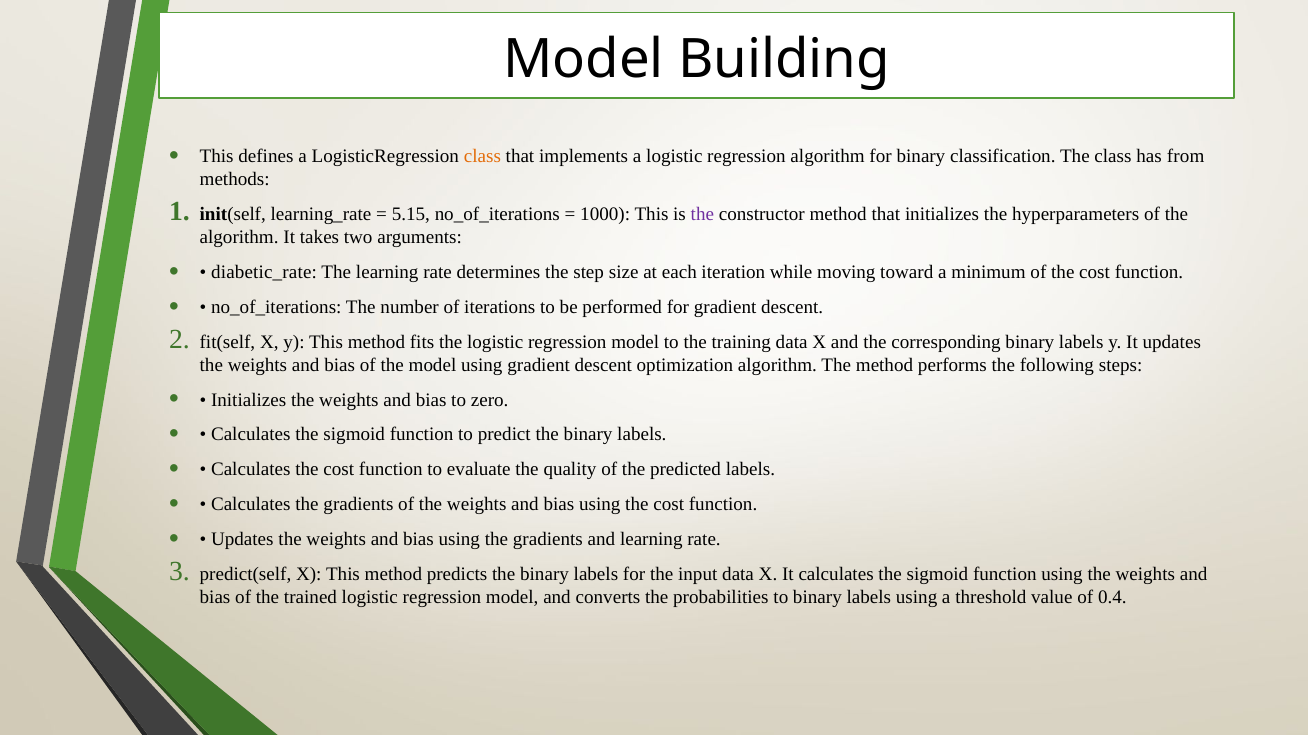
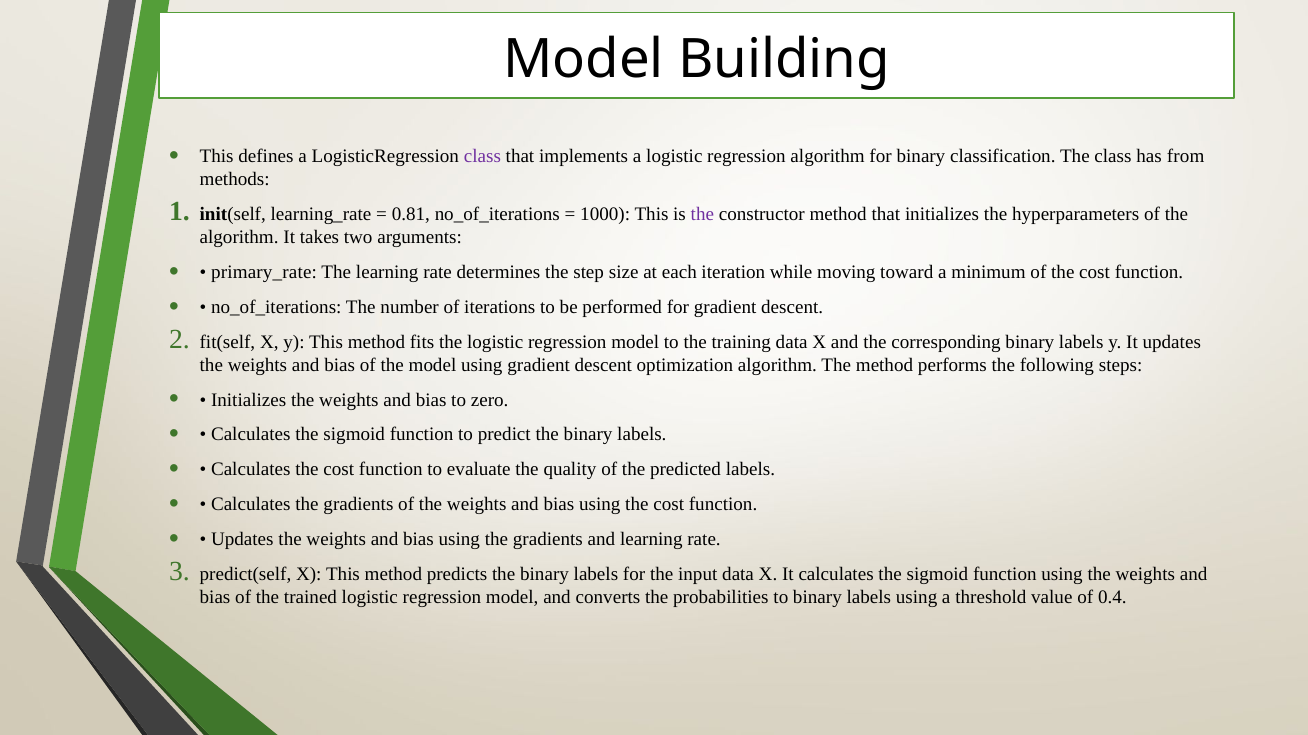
class at (482, 157) colour: orange -> purple
5.15: 5.15 -> 0.81
diabetic_rate: diabetic_rate -> primary_rate
